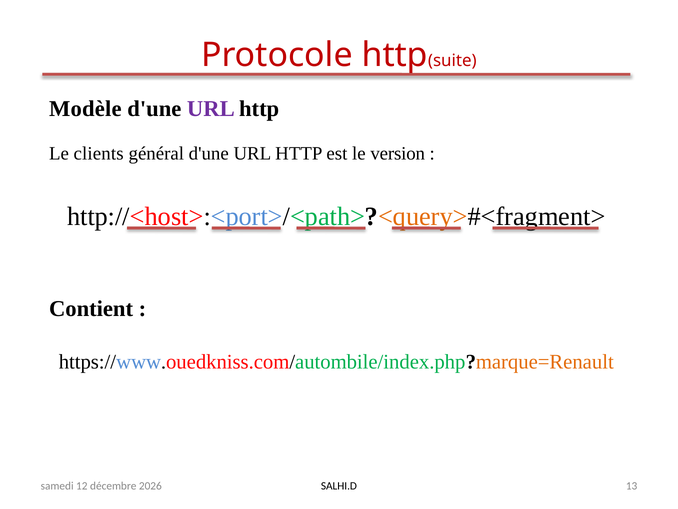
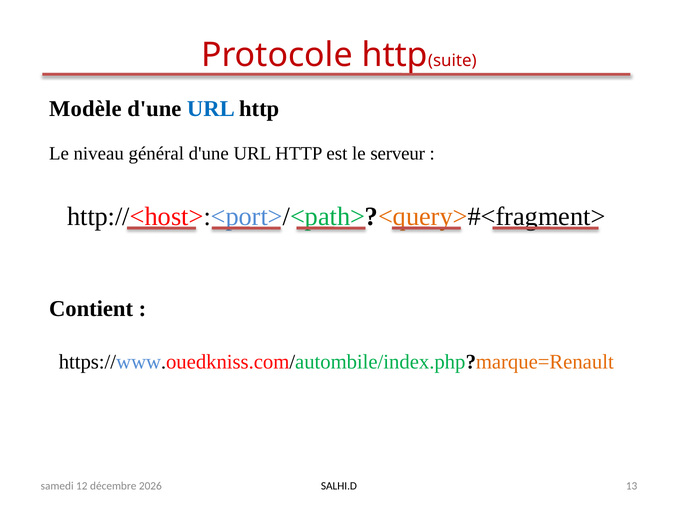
URL at (211, 109) colour: purple -> blue
clients: clients -> niveau
version: version -> serveur
